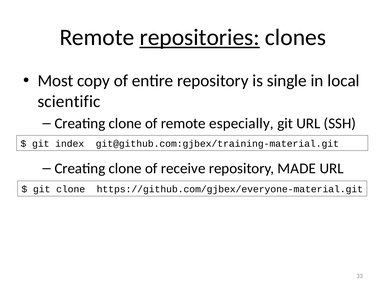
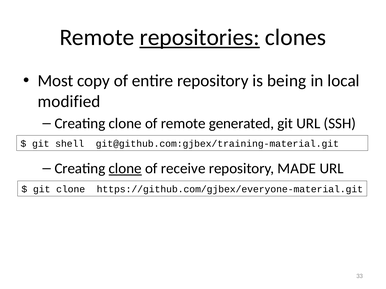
single: single -> being
scientific: scientific -> modified
especially: especially -> generated
index: index -> shell
clone at (125, 169) underline: none -> present
